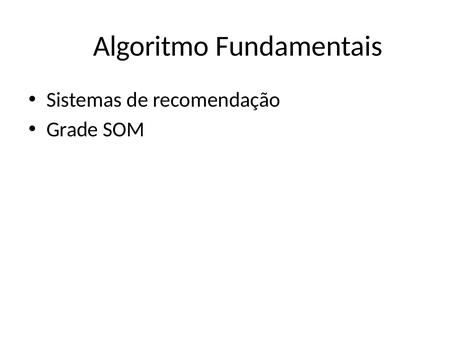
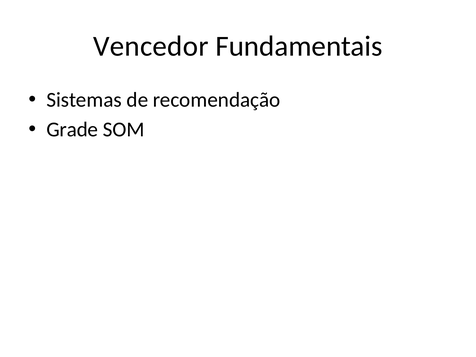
Algoritmo: Algoritmo -> Vencedor
